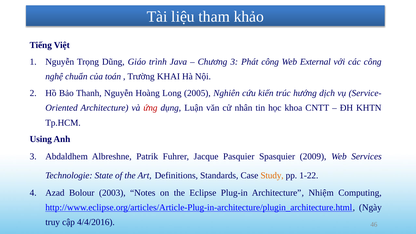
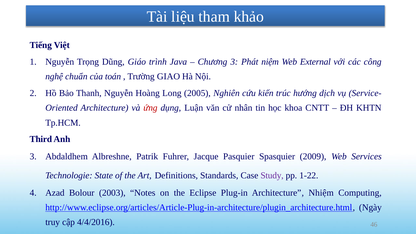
Phát công: công -> niệm
KHAI: KHAI -> GIAO
Using: Using -> Third
Study colour: orange -> purple
